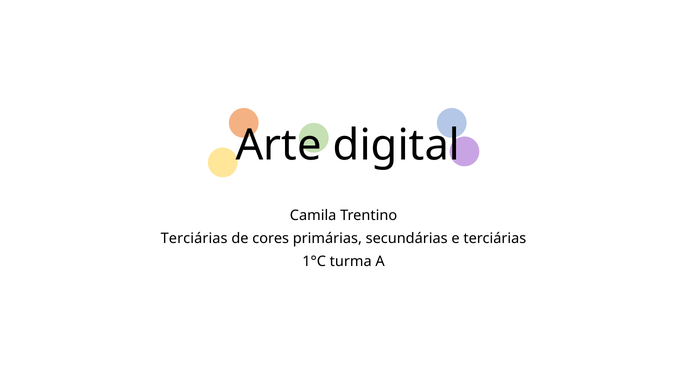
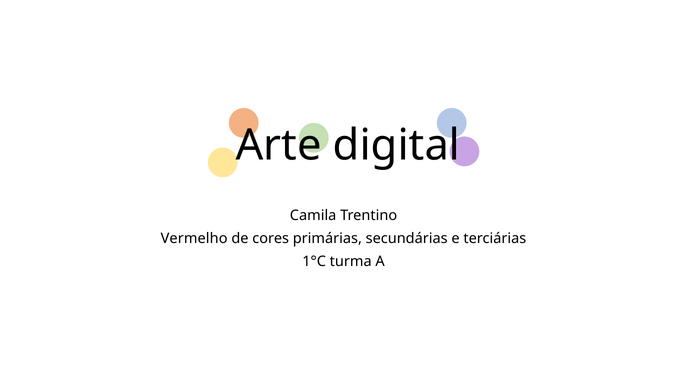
Terciárias at (194, 239): Terciárias -> Vermelho
